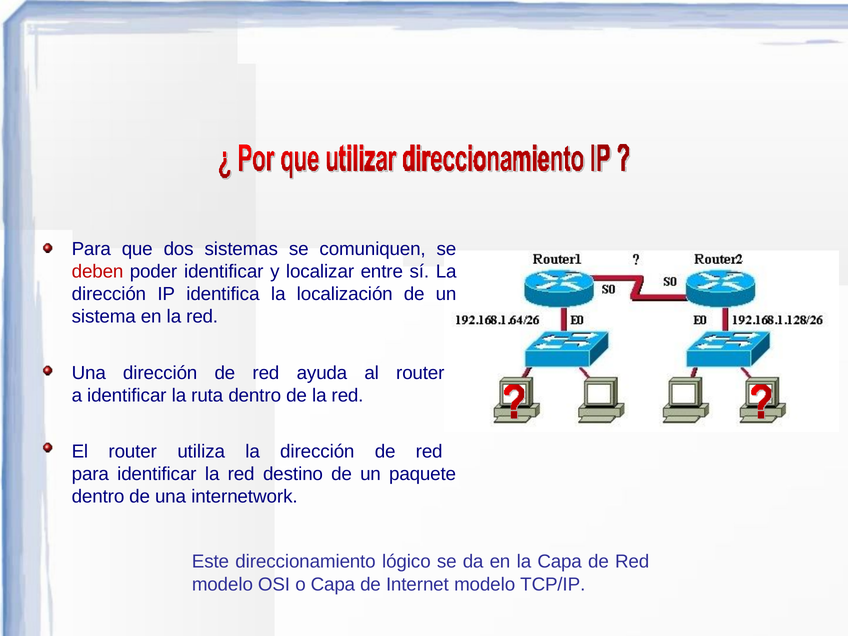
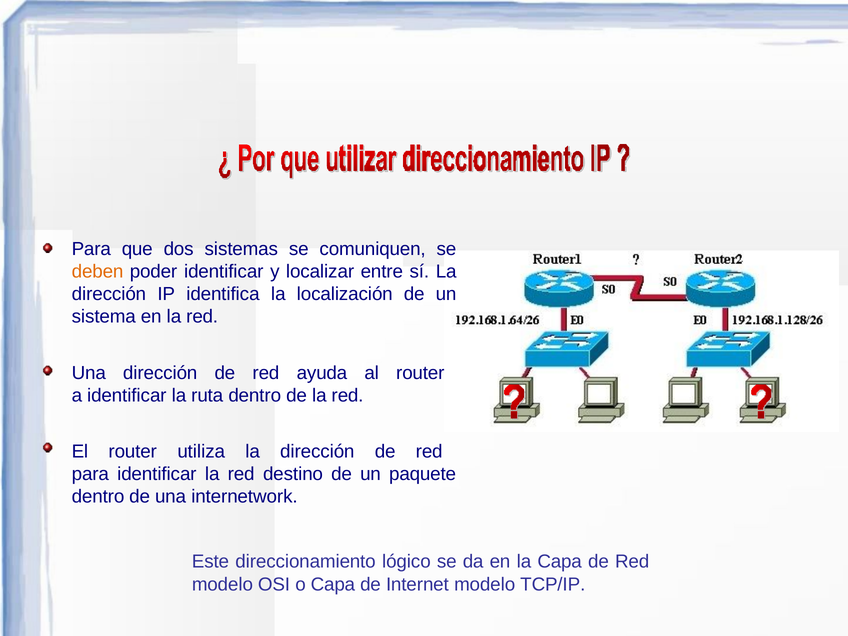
deben colour: red -> orange
